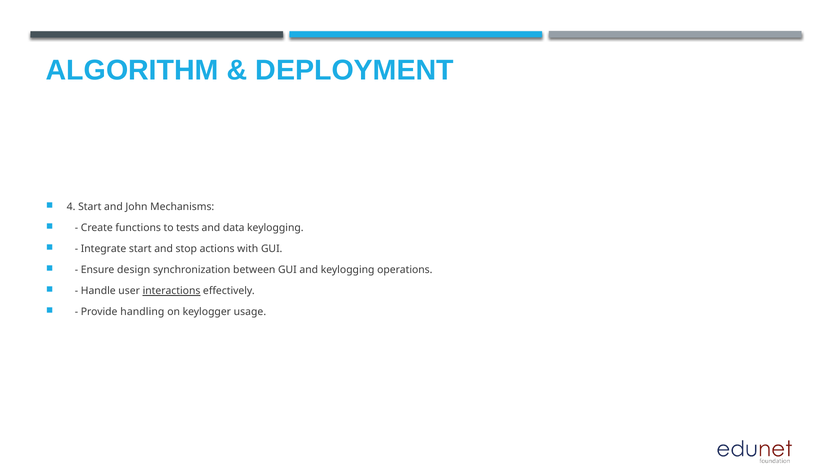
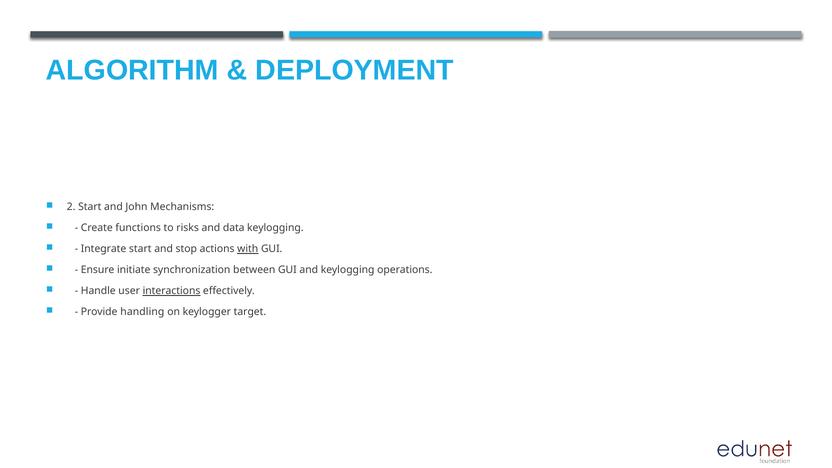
4: 4 -> 2
tests: tests -> risks
with underline: none -> present
design: design -> initiate
usage: usage -> target
